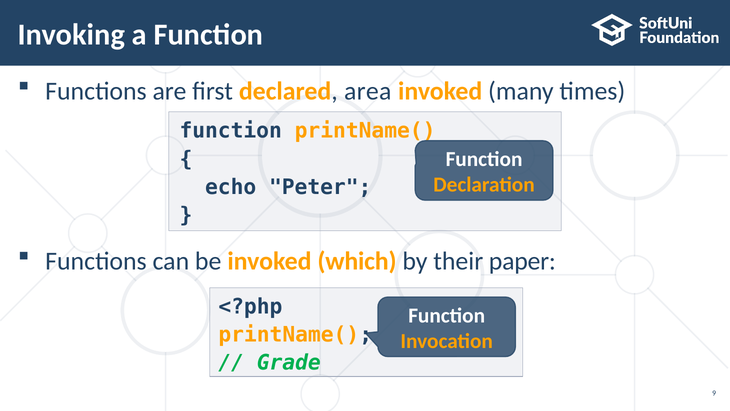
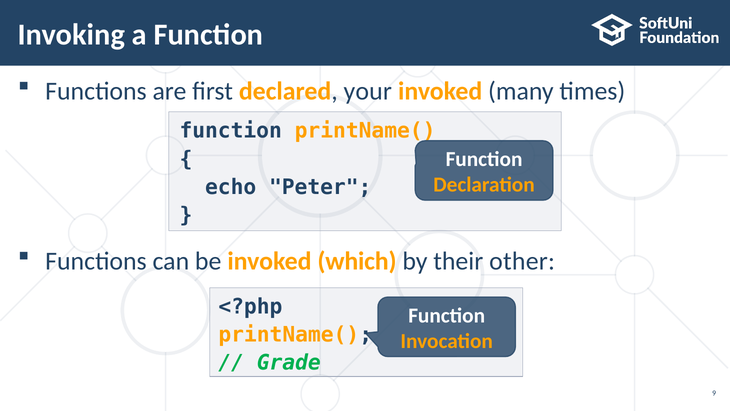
area: area -> your
paper: paper -> other
